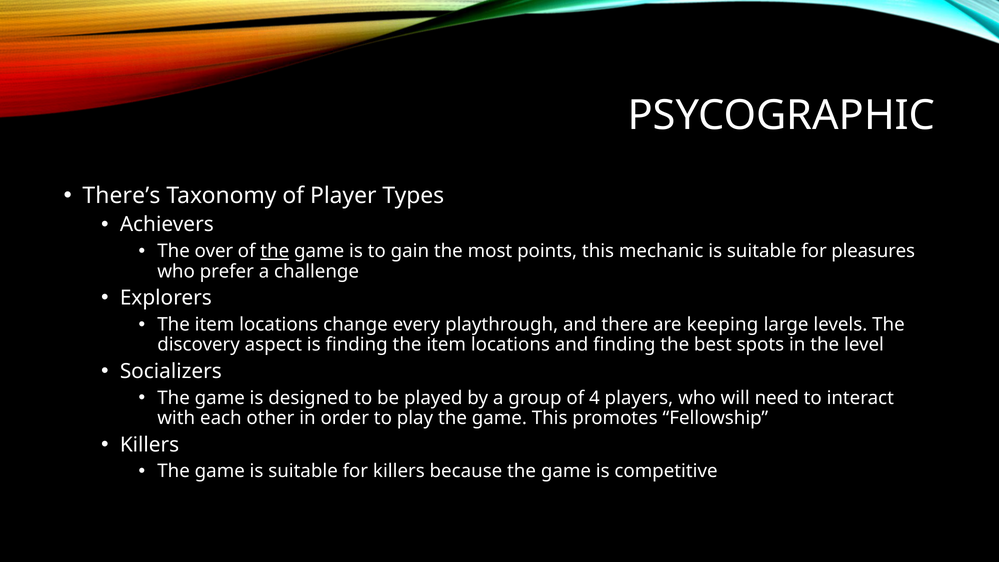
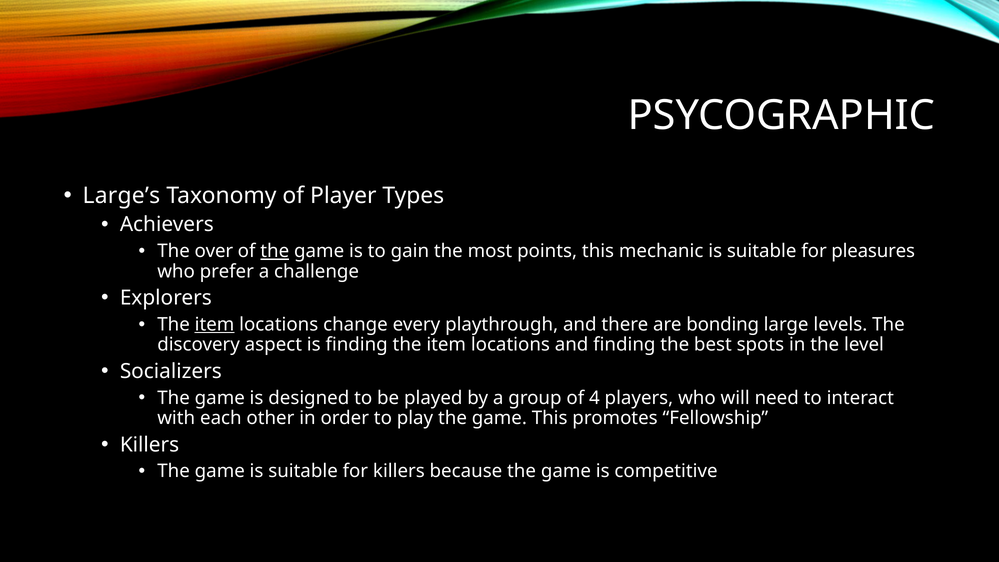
There’s: There’s -> Large’s
item at (215, 324) underline: none -> present
keeping: keeping -> bonding
